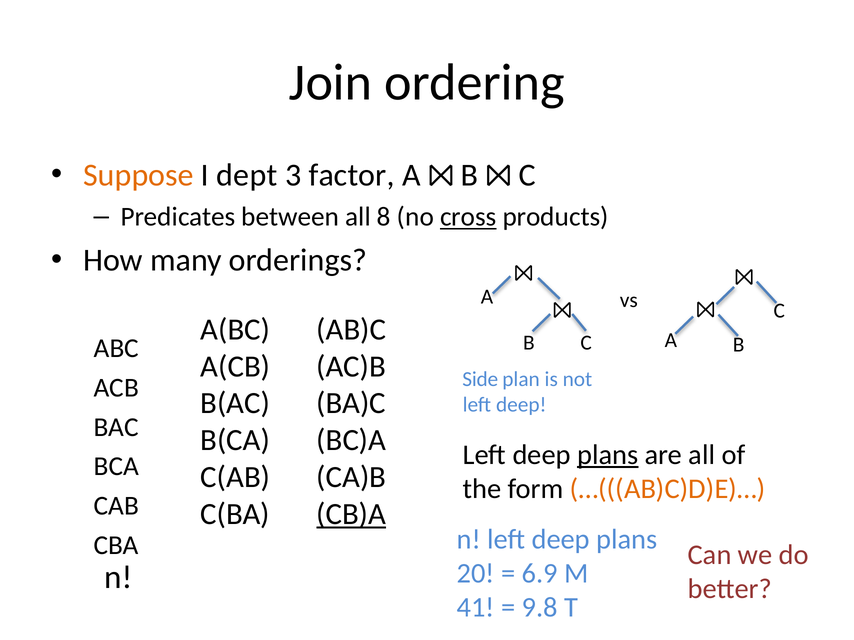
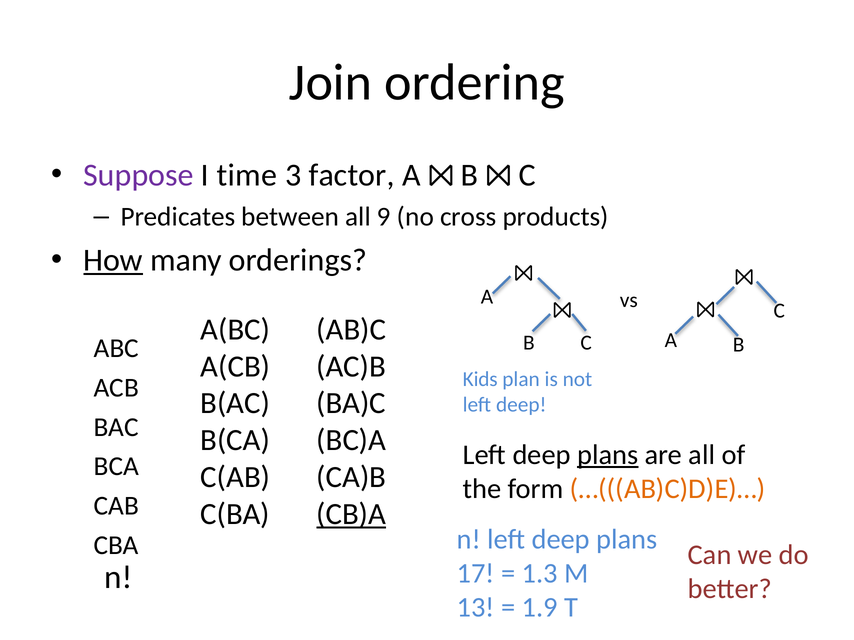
Suppose colour: orange -> purple
dept: dept -> time
8: 8 -> 9
cross underline: present -> none
How underline: none -> present
Side: Side -> Kids
20: 20 -> 17
6.9: 6.9 -> 1.3
41: 41 -> 13
9.8: 9.8 -> 1.9
